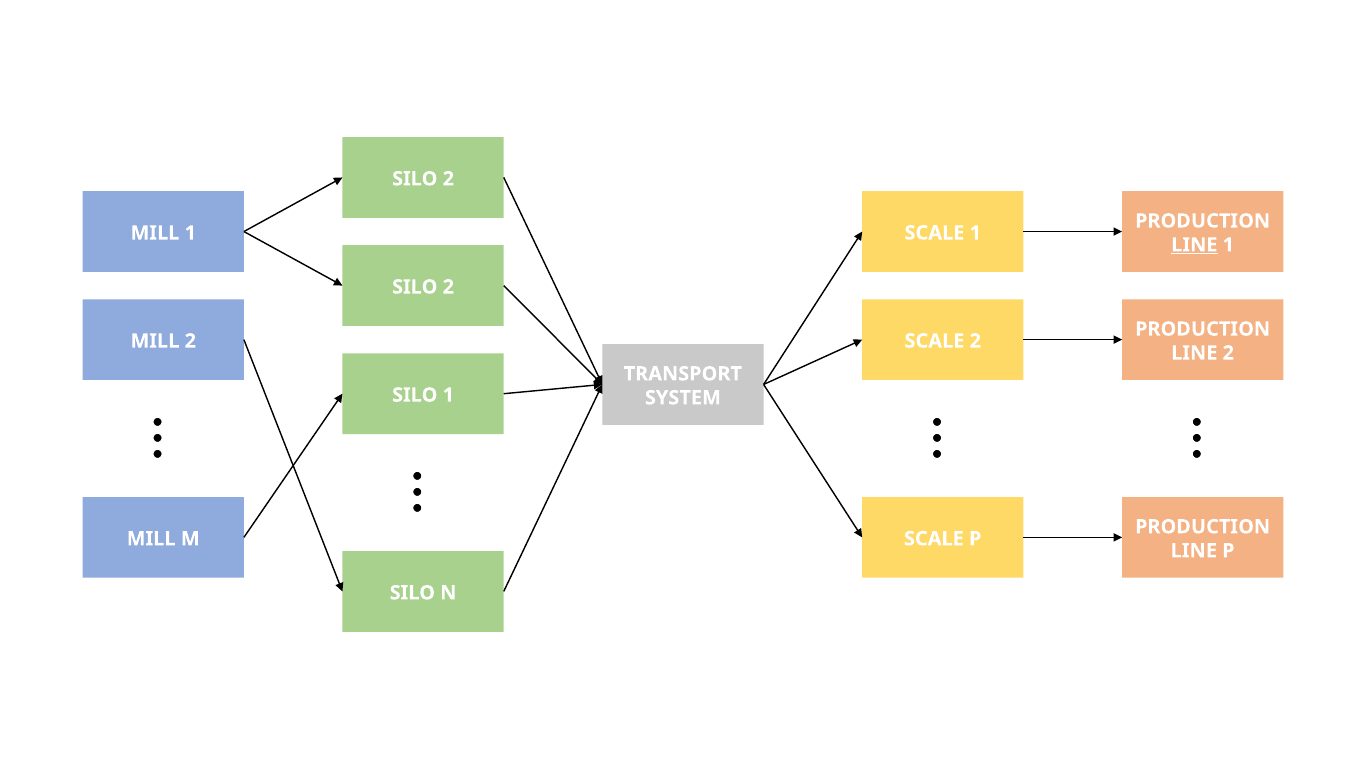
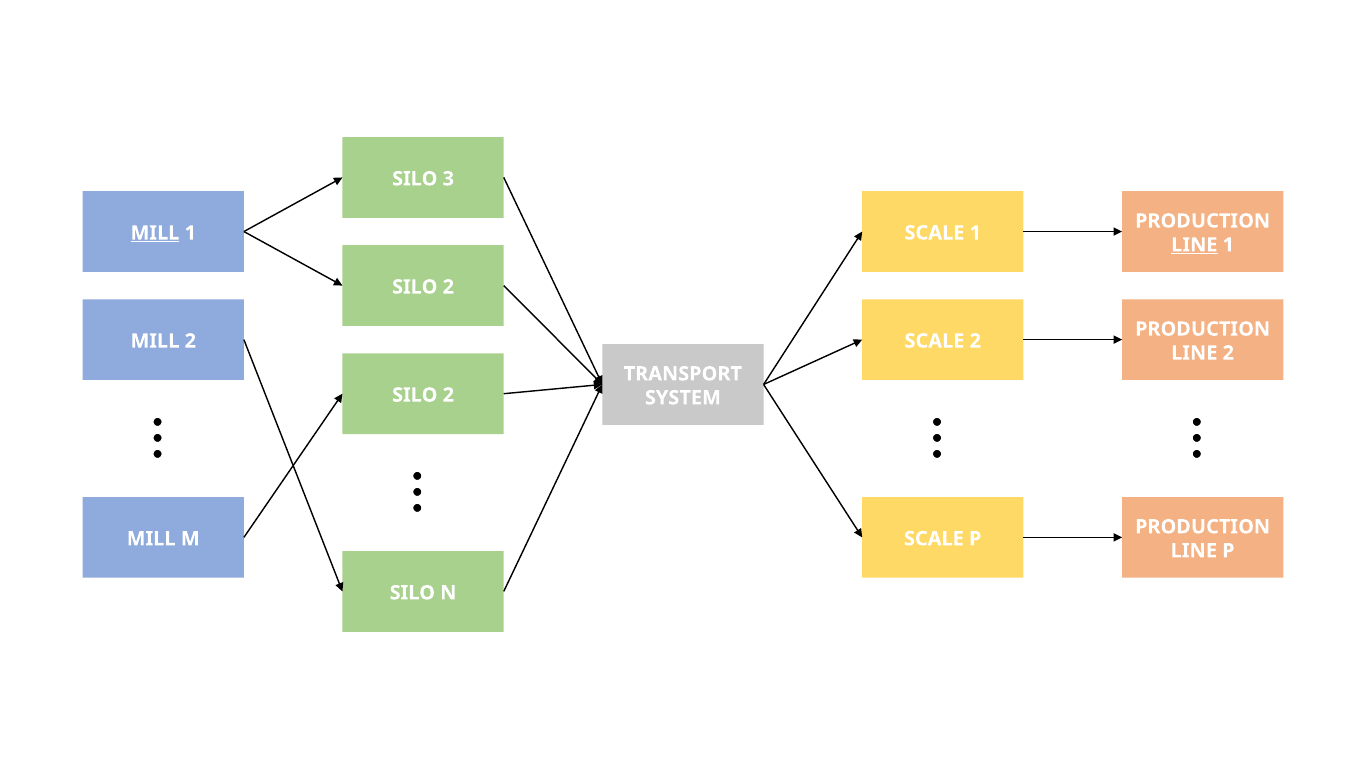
2 at (448, 179): 2 -> 3
MILL at (155, 233) underline: none -> present
1 at (448, 395): 1 -> 2
